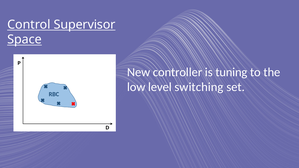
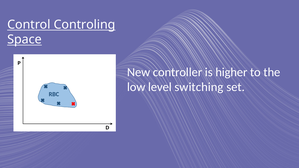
Supervisor: Supervisor -> Controling
tuning: tuning -> higher
